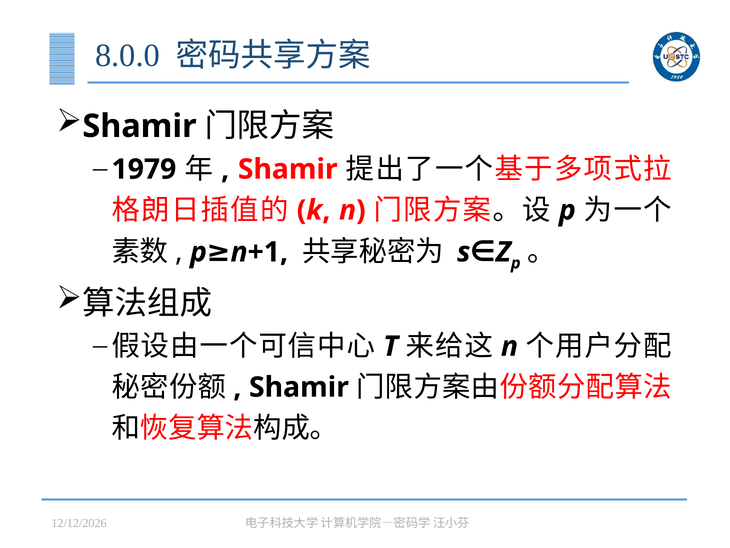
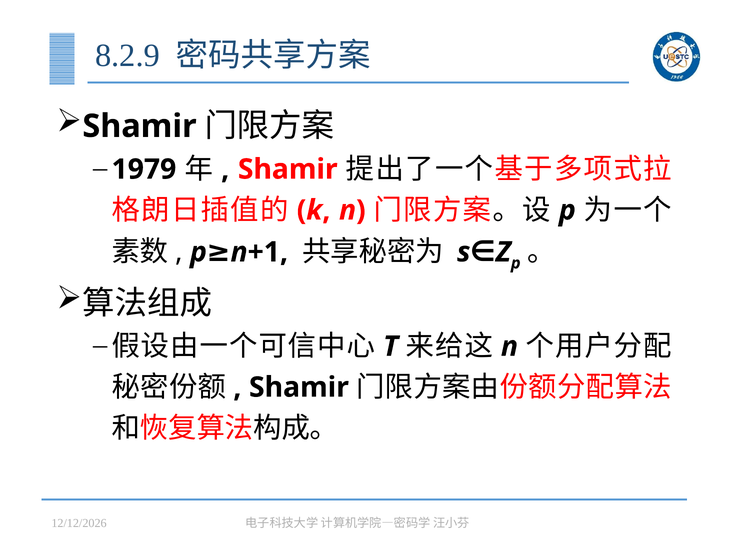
8.0.0: 8.0.0 -> 8.2.9
